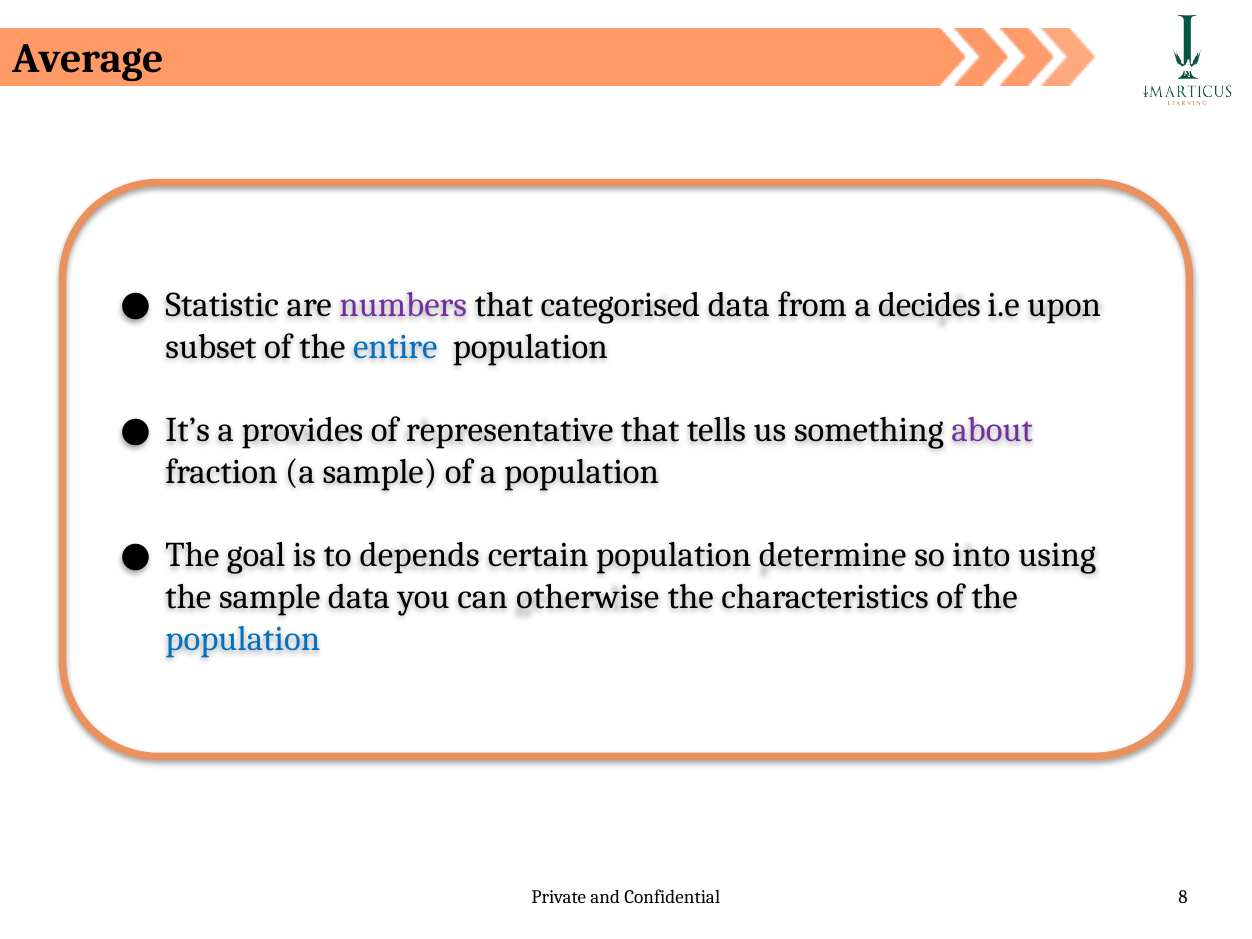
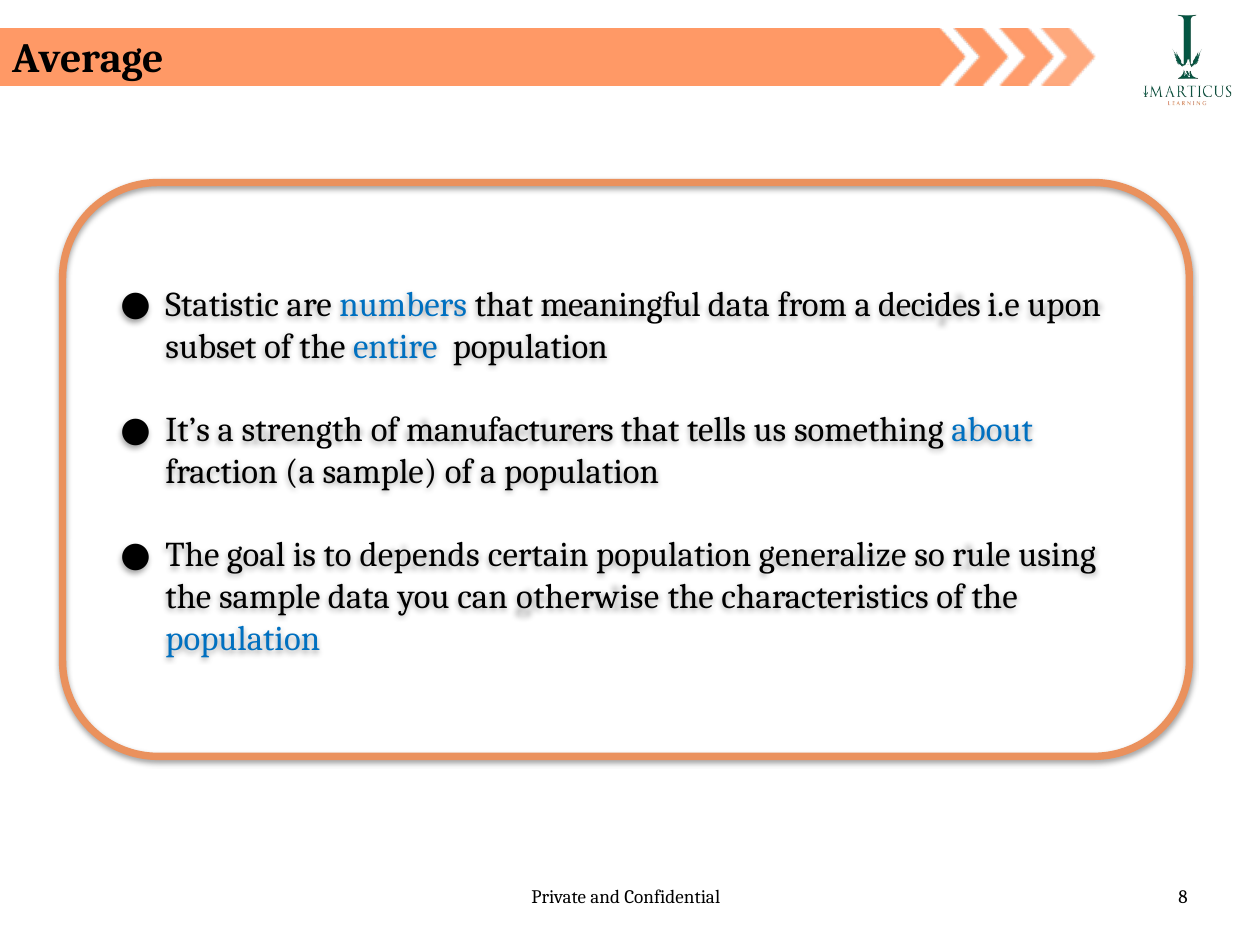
numbers colour: purple -> blue
categorised: categorised -> meaningful
provides: provides -> strength
representative: representative -> manufacturers
about colour: purple -> blue
determine: determine -> generalize
into: into -> rule
